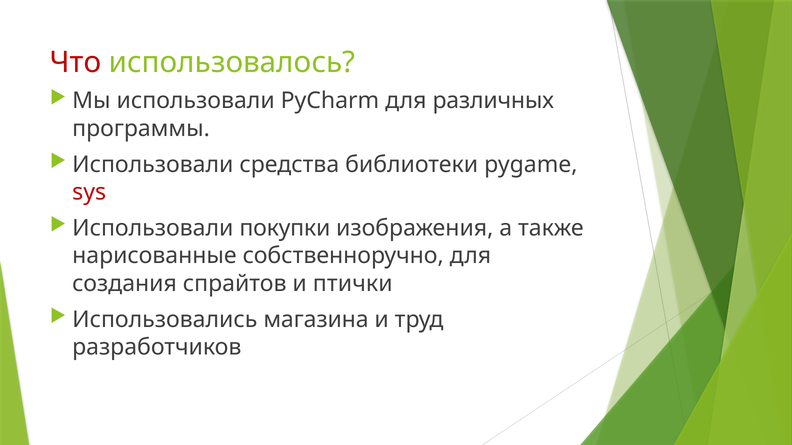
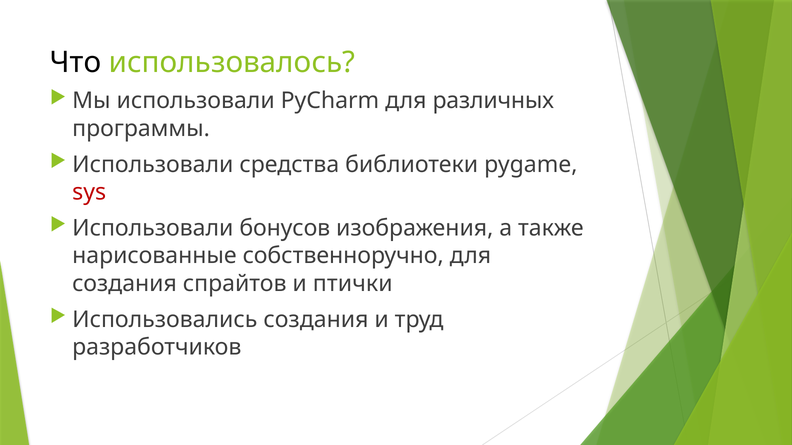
Что colour: red -> black
покупки: покупки -> бонусов
Использовались магазина: магазина -> создания
